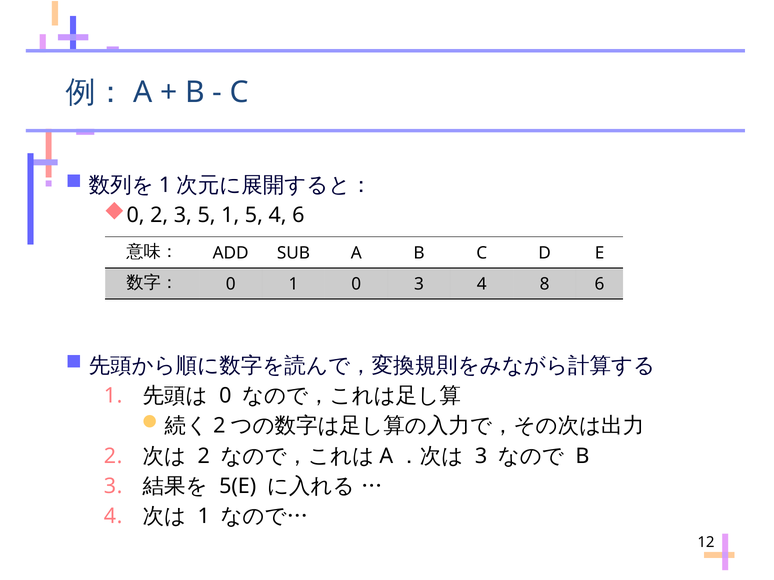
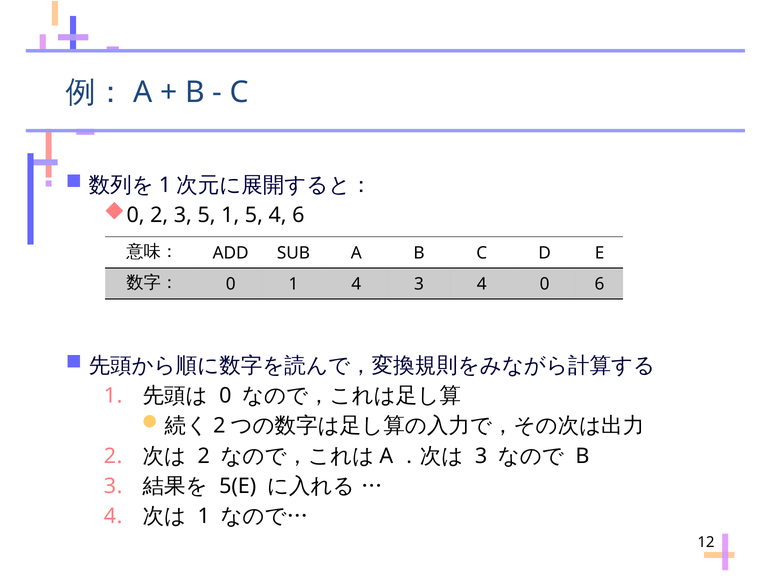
1 0: 0 -> 4
4 8: 8 -> 0
